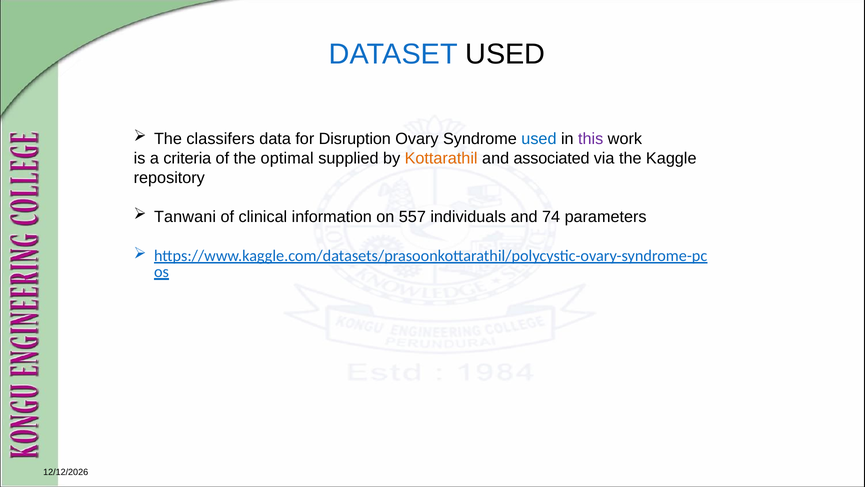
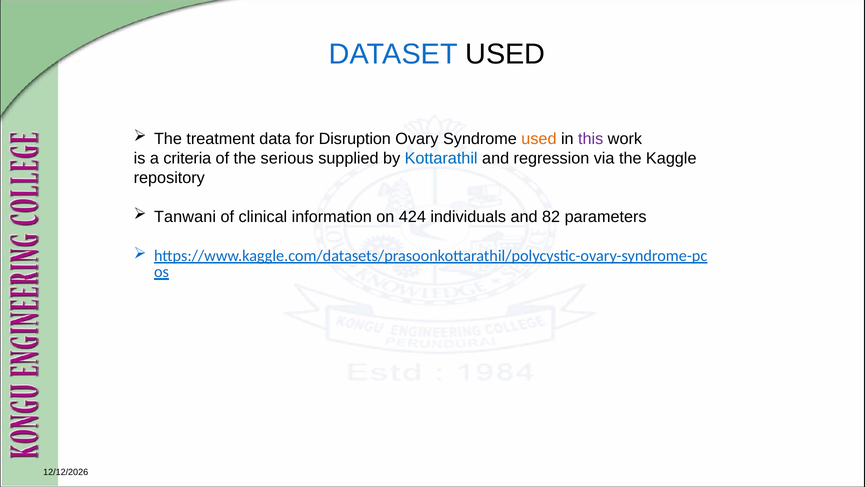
classifers: classifers -> treatment
used at (539, 139) colour: blue -> orange
optimal: optimal -> serious
Kottarathil colour: orange -> blue
associated: associated -> regression
557: 557 -> 424
74: 74 -> 82
